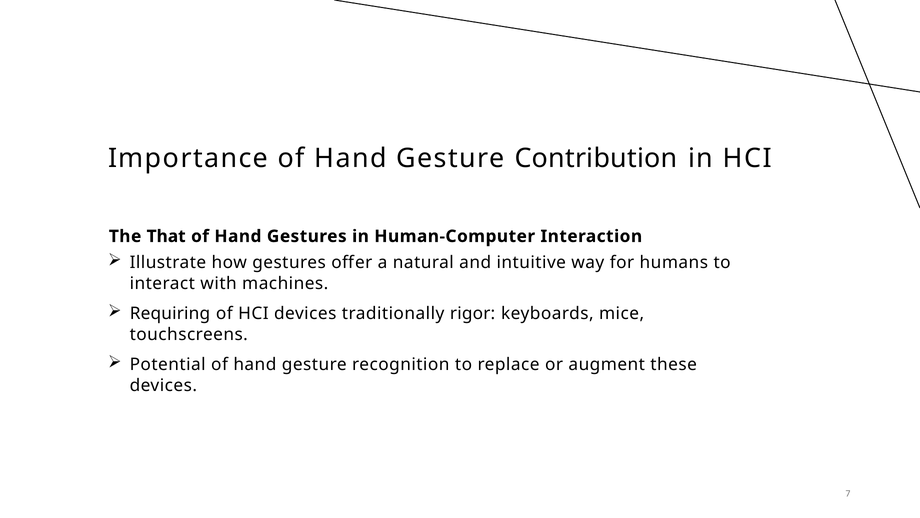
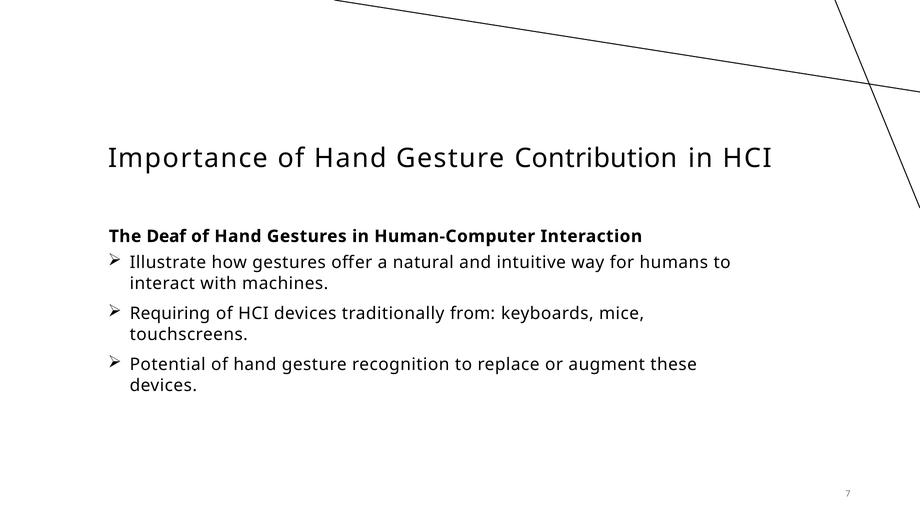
That: That -> Deaf
rigor: rigor -> from
